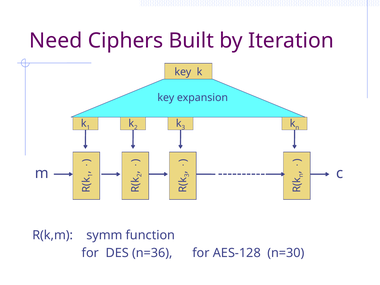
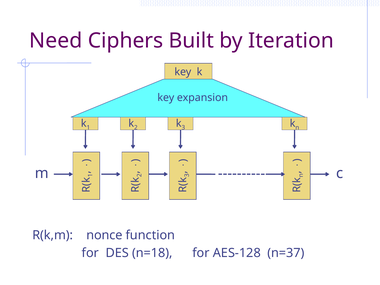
symm: symm -> nonce
n=36: n=36 -> n=18
n=30: n=30 -> n=37
